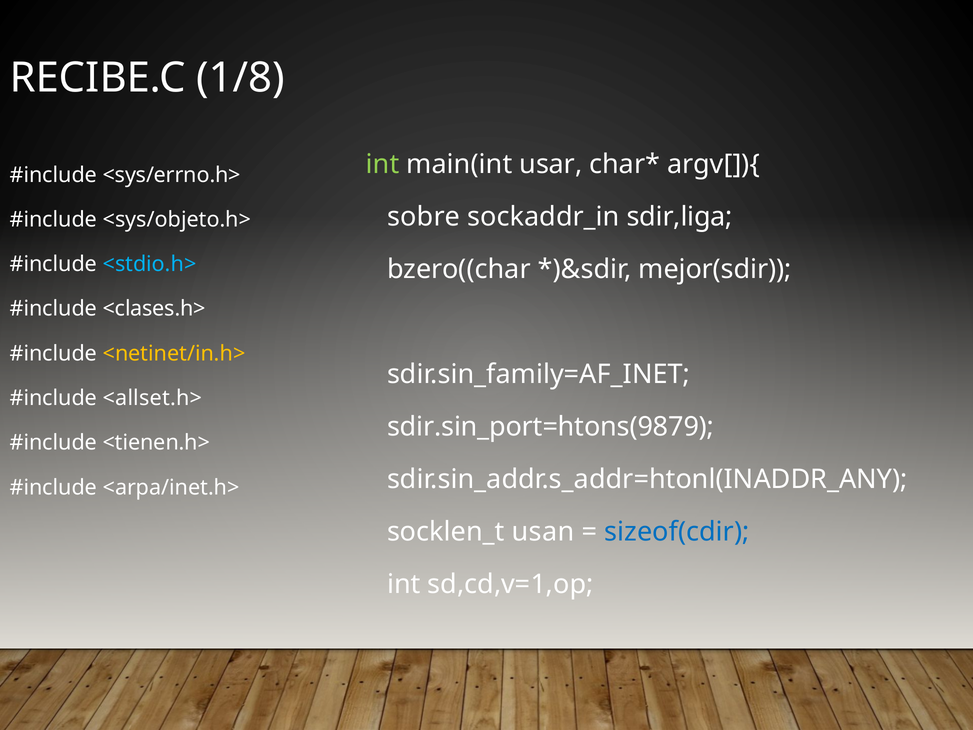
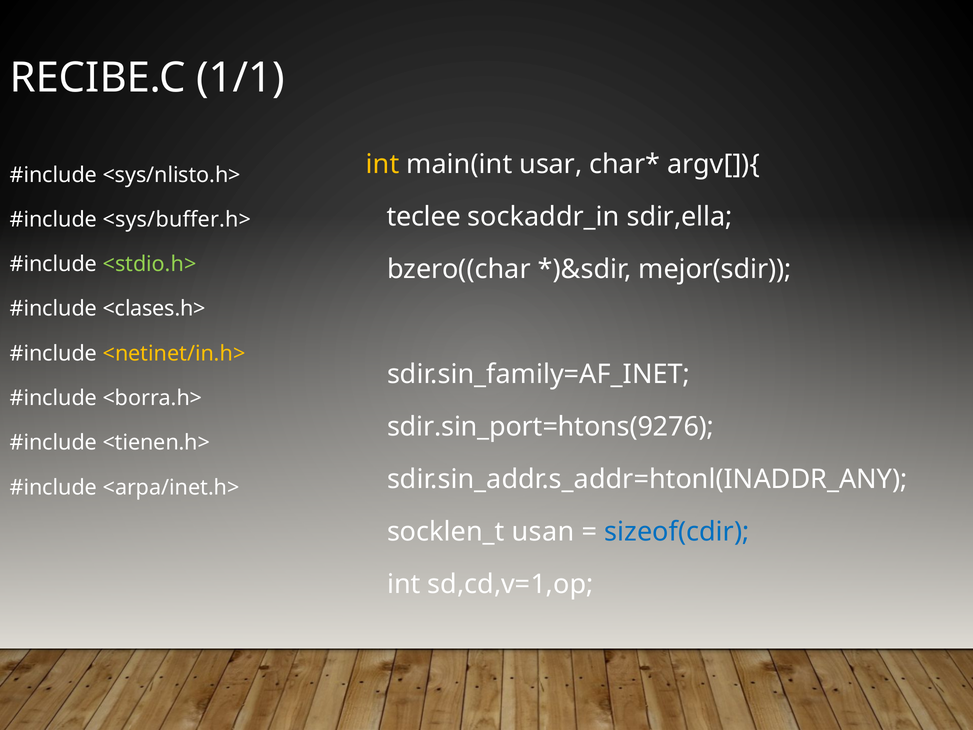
1/8: 1/8 -> 1/1
int at (383, 164) colour: light green -> yellow
<sys/errno.h>: <sys/errno.h> -> <sys/nlisto.h>
sobre: sobre -> teclee
sdir,liga: sdir,liga -> sdir,ella
<sys/objeto.h>: <sys/objeto.h> -> <sys/buffer.h>
<stdio.h> colour: light blue -> light green
<allset.h>: <allset.h> -> <borra.h>
sdir.sin_port=htons(9879: sdir.sin_port=htons(9879 -> sdir.sin_port=htons(9276
